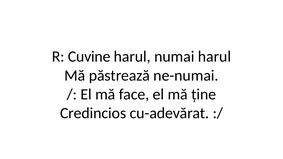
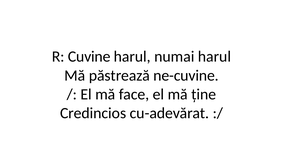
ne-numai: ne-numai -> ne-cuvine
